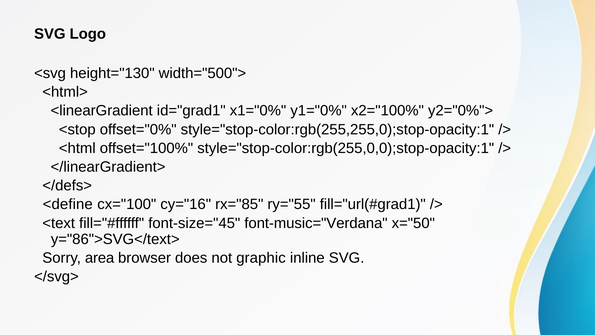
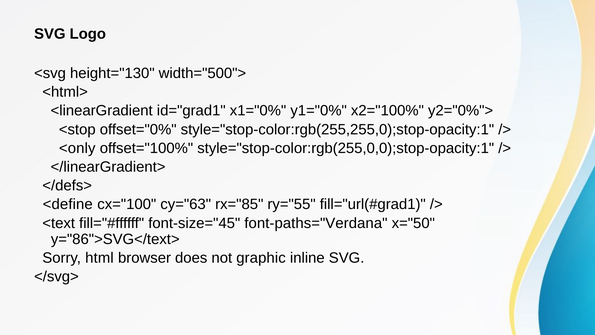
<html: <html -> <only
cy="16: cy="16 -> cy="63
font-music="Verdana: font-music="Verdana -> font-paths="Verdana
area: area -> html
